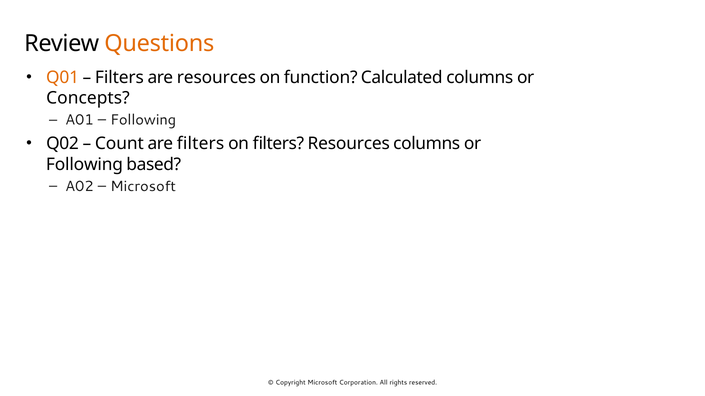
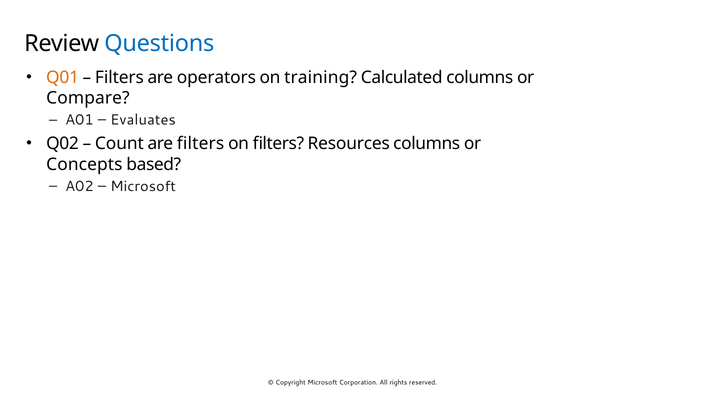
Questions colour: orange -> blue
are resources: resources -> operators
function: function -> training
Concepts: Concepts -> Compare
Following at (143, 120): Following -> Evaluates
Following at (84, 165): Following -> Concepts
